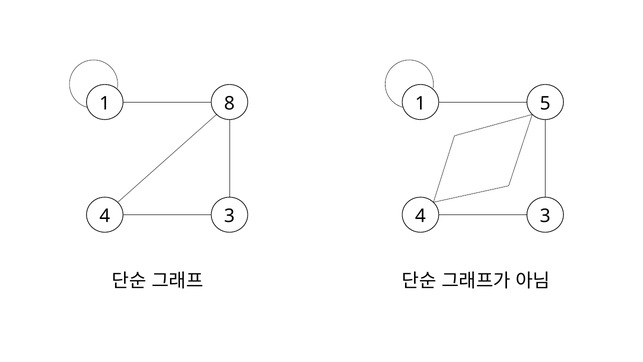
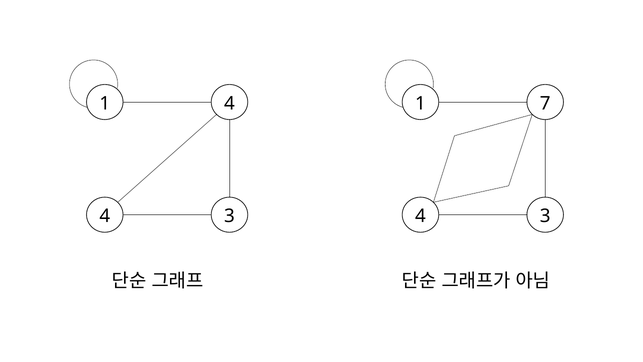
1 8: 8 -> 4
5: 5 -> 7
